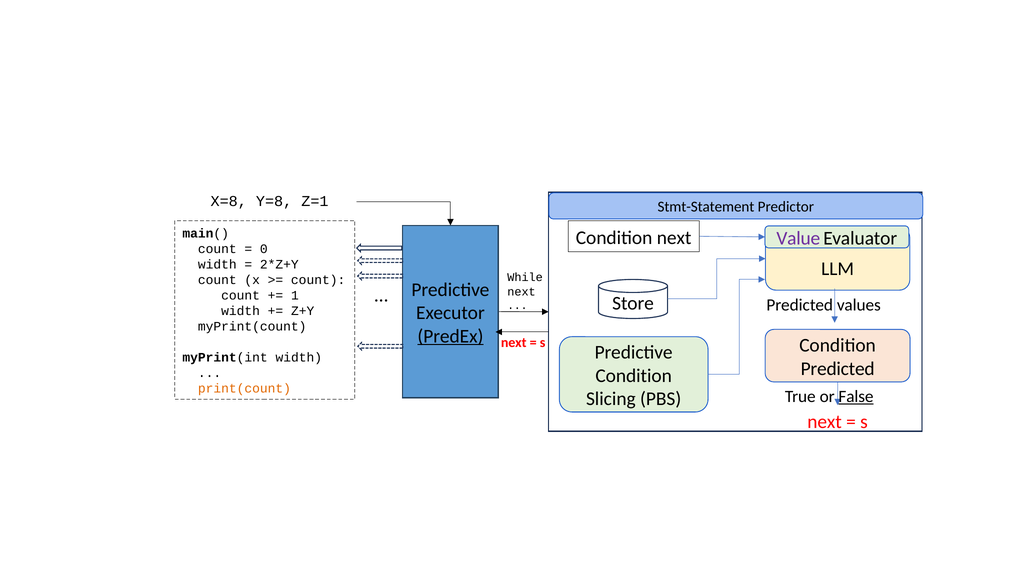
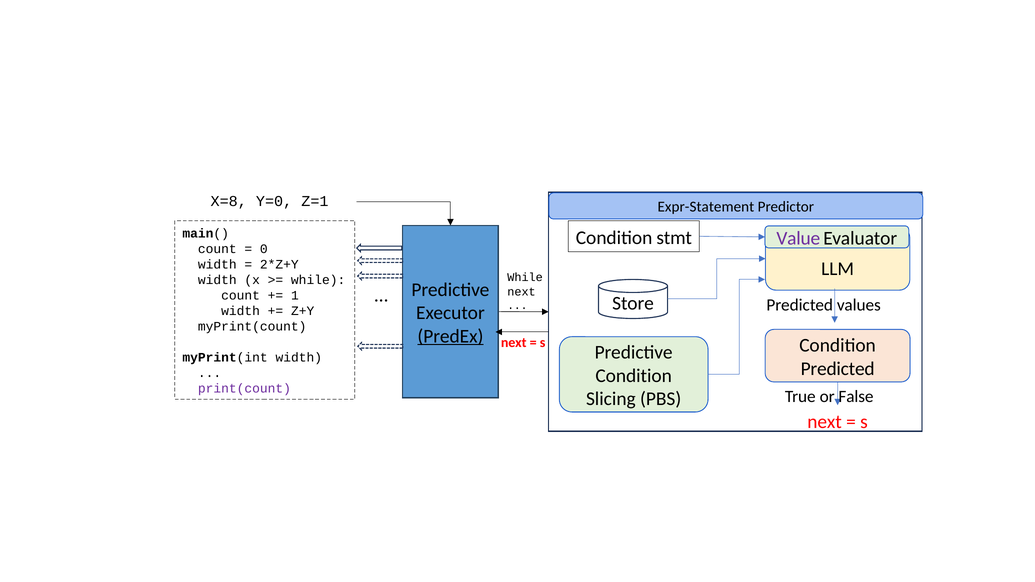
Y=8: Y=8 -> Y=0
Stmt-Statement: Stmt-Statement -> Expr-Statement
Condition next: next -> stmt
count at (217, 280): count -> width
count at (318, 280): count -> while
print(count colour: orange -> purple
False underline: present -> none
